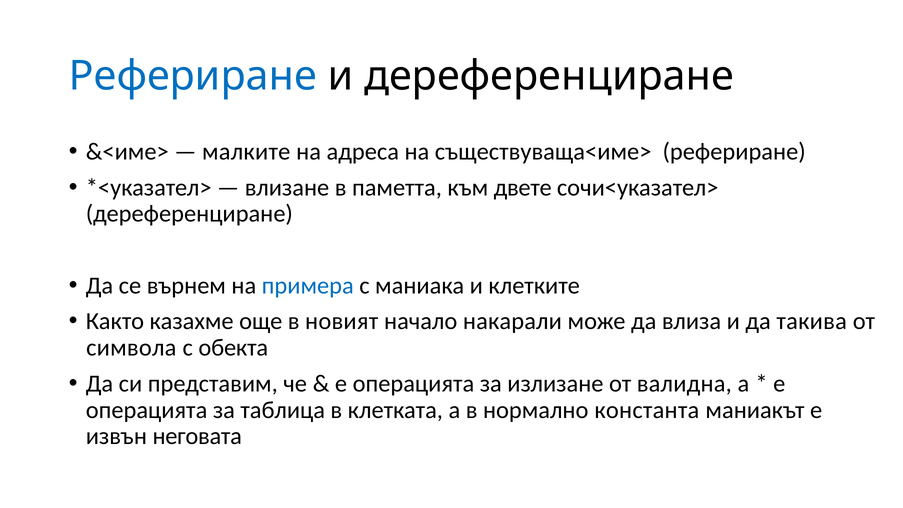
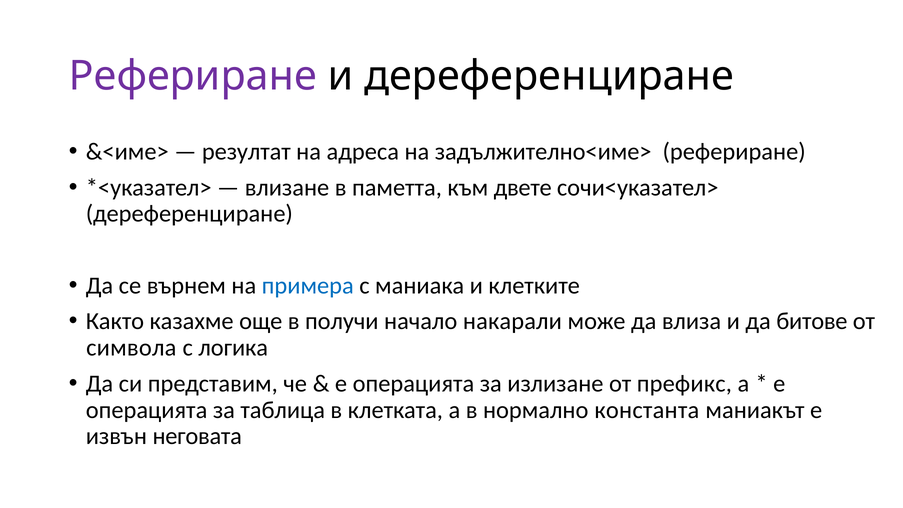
Рефериране at (193, 76) colour: blue -> purple
малките: малките -> резултат
съществуваща<име>: съществуваща<име> -> задължително<име>
новият: новият -> получи
такива: такива -> битове
обекта: обекта -> логика
валидна: валидна -> префикс
